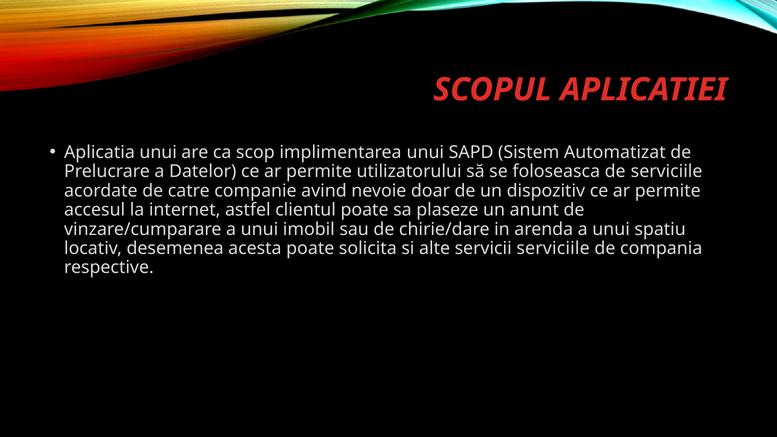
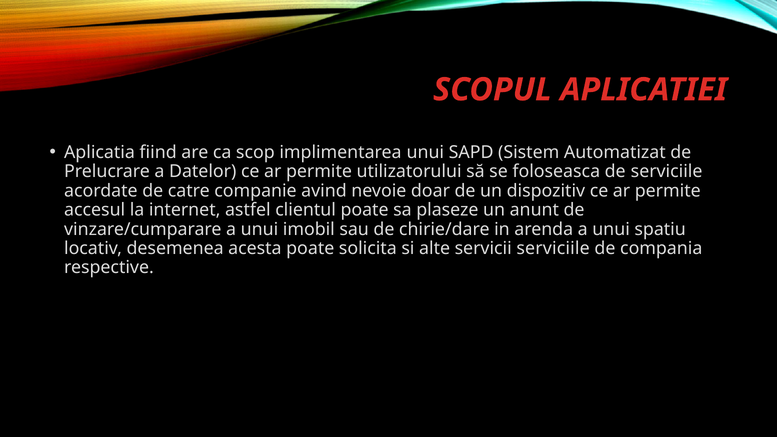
Aplicatia unui: unui -> fiind
